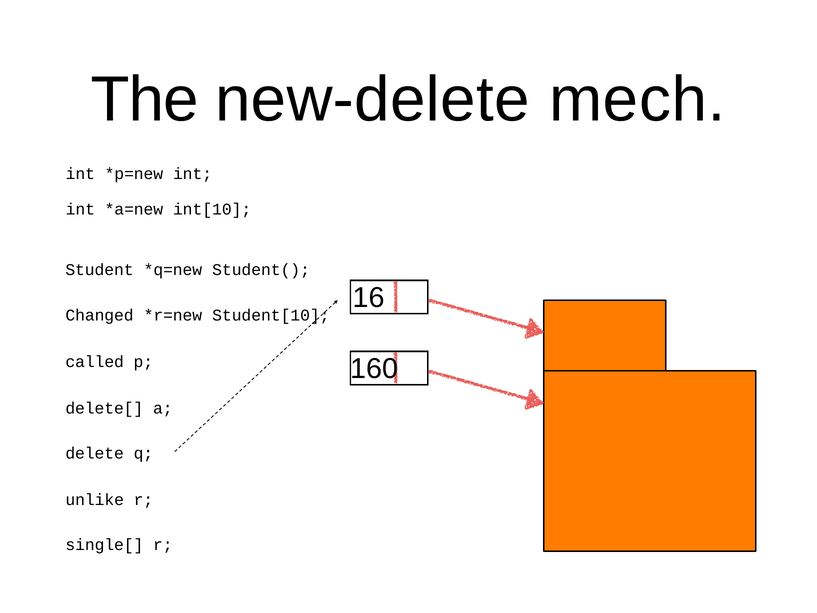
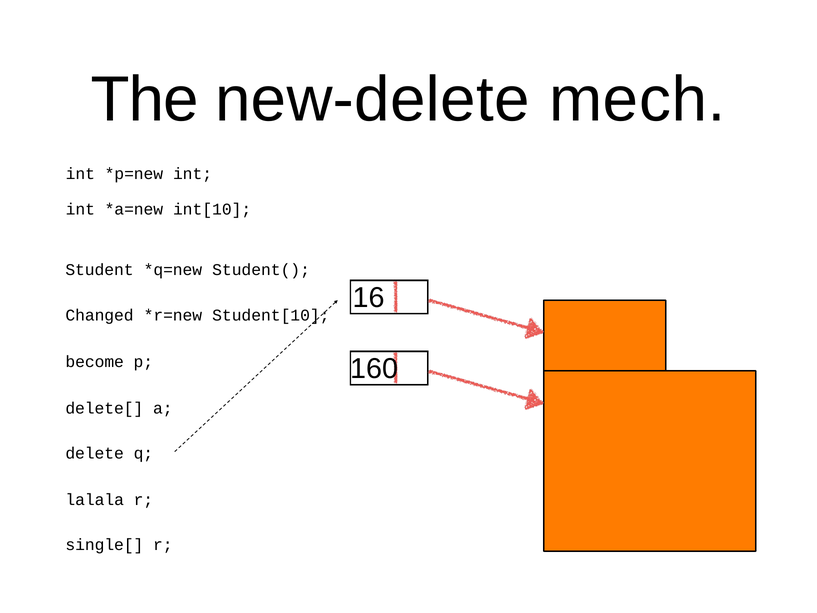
called: called -> become
unlike: unlike -> lalala
